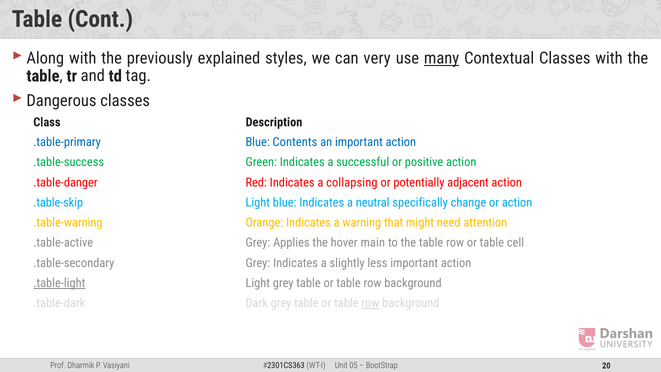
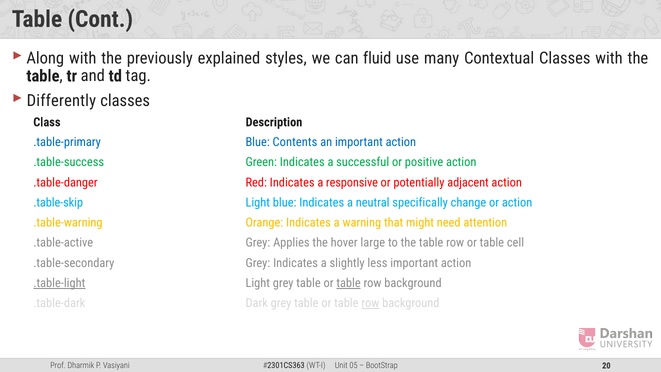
very: very -> fluid
many underline: present -> none
Dangerous: Dangerous -> Differently
collapsing: collapsing -> responsive
main: main -> large
table at (349, 283) underline: none -> present
